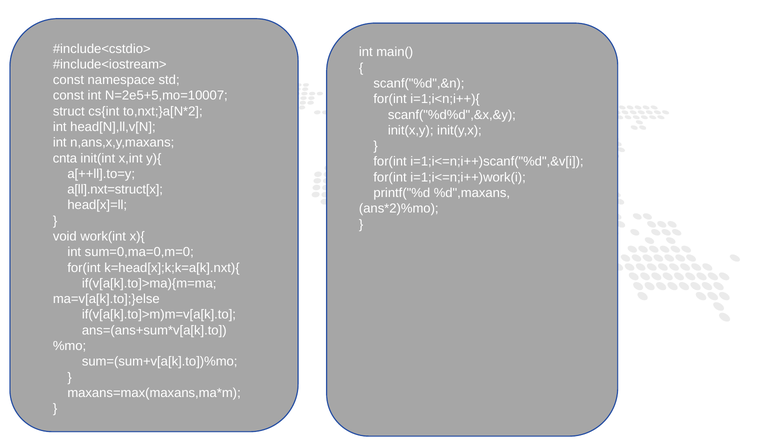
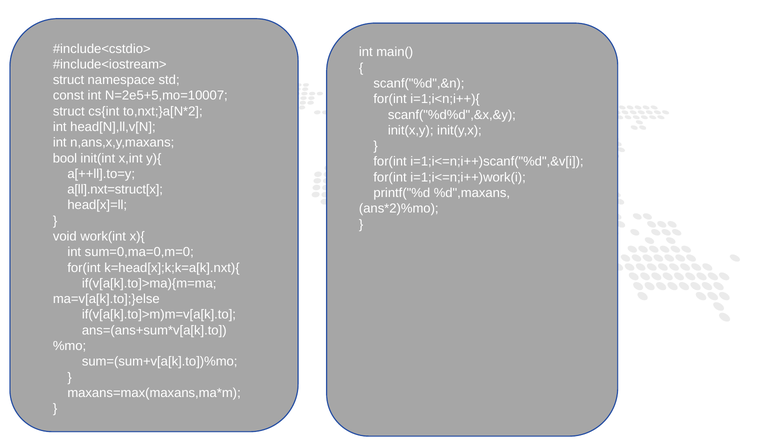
const at (68, 80): const -> struct
cnta: cnta -> bool
